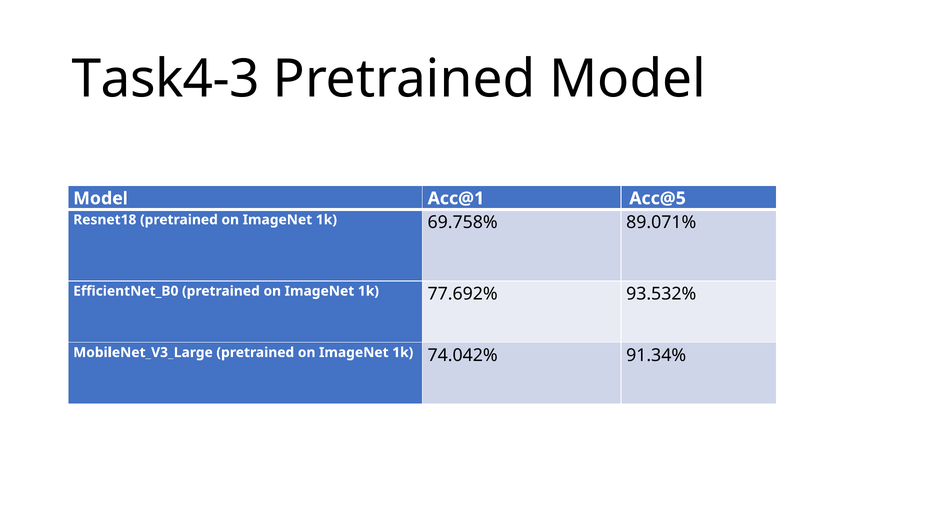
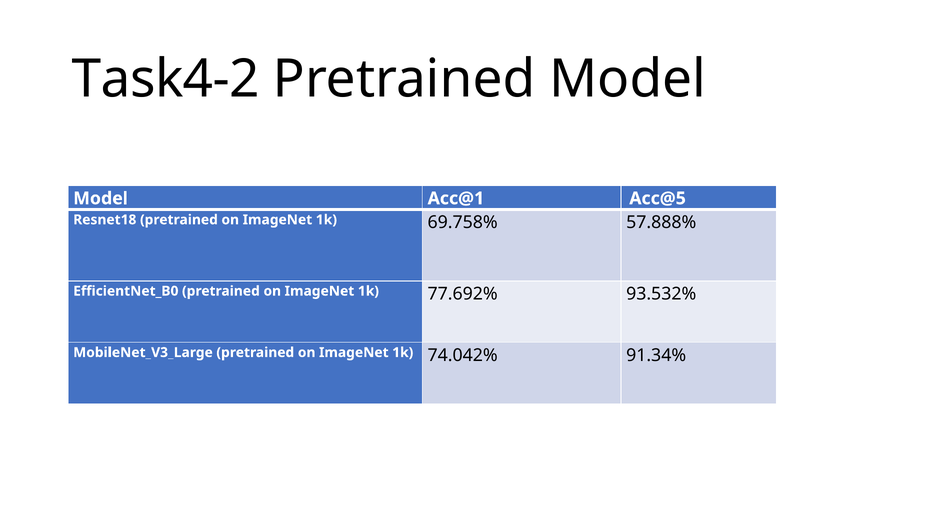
Task4-3: Task4-3 -> Task4-2
89.071%: 89.071% -> 57.888%
